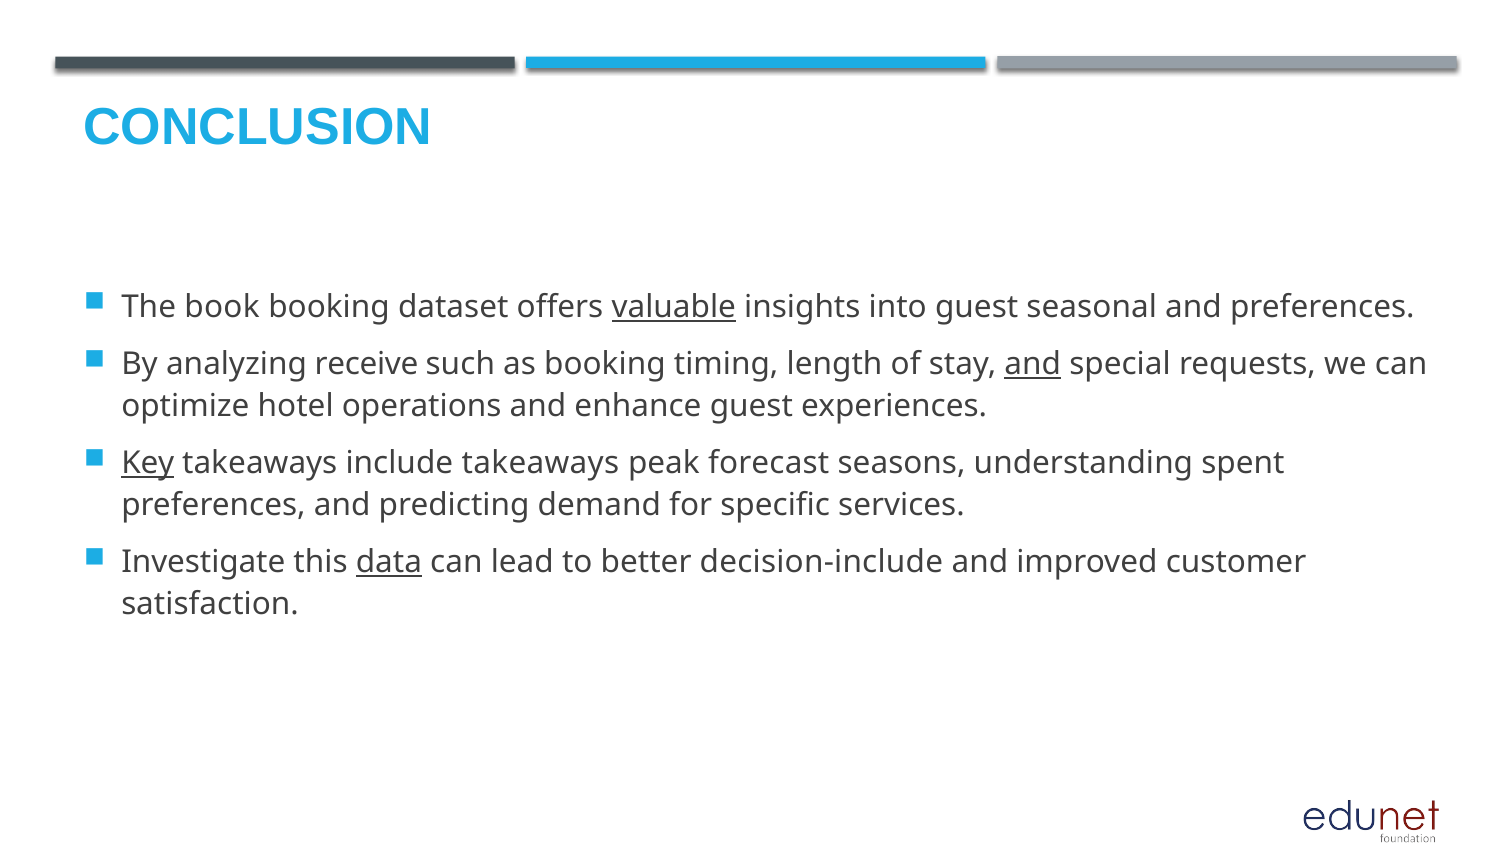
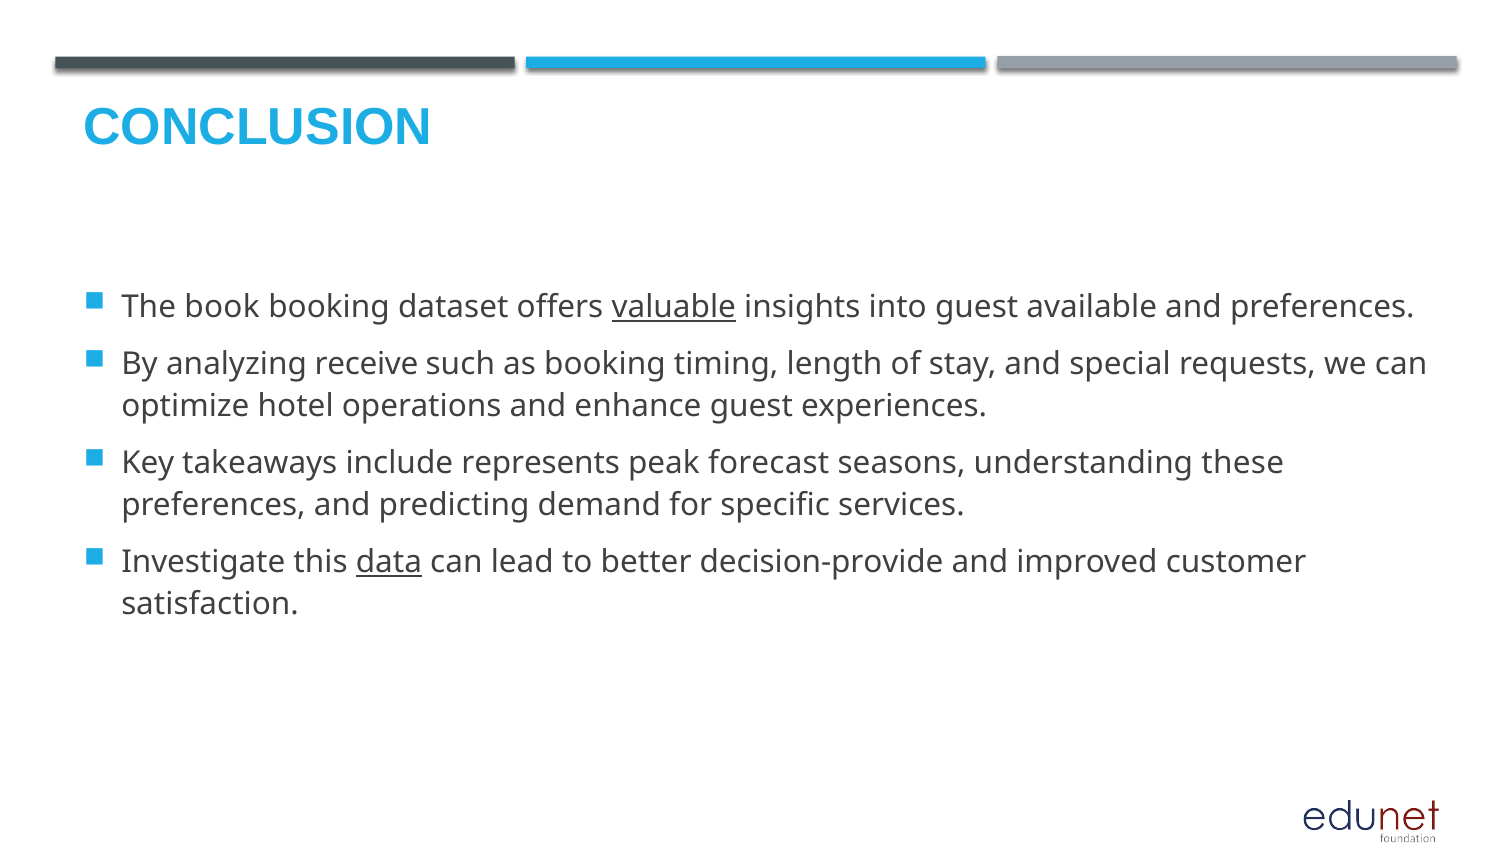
seasonal: seasonal -> available
and at (1033, 364) underline: present -> none
Key underline: present -> none
include takeaways: takeaways -> represents
spent: spent -> these
decision-include: decision-include -> decision-provide
